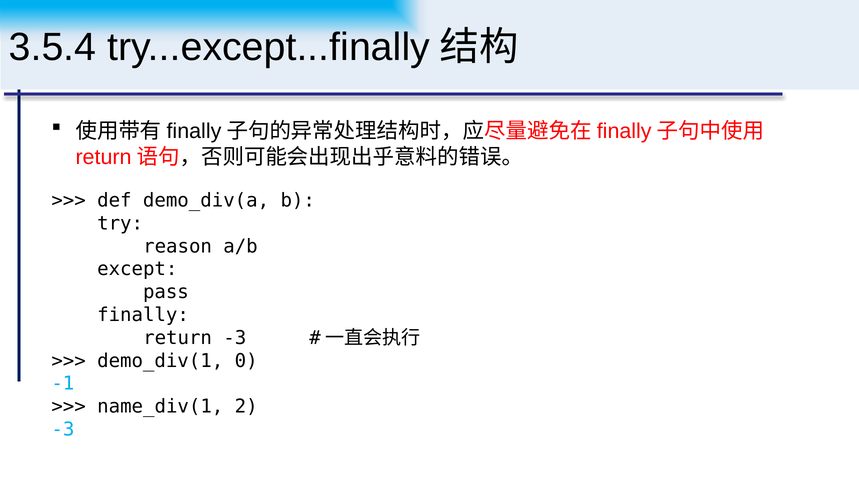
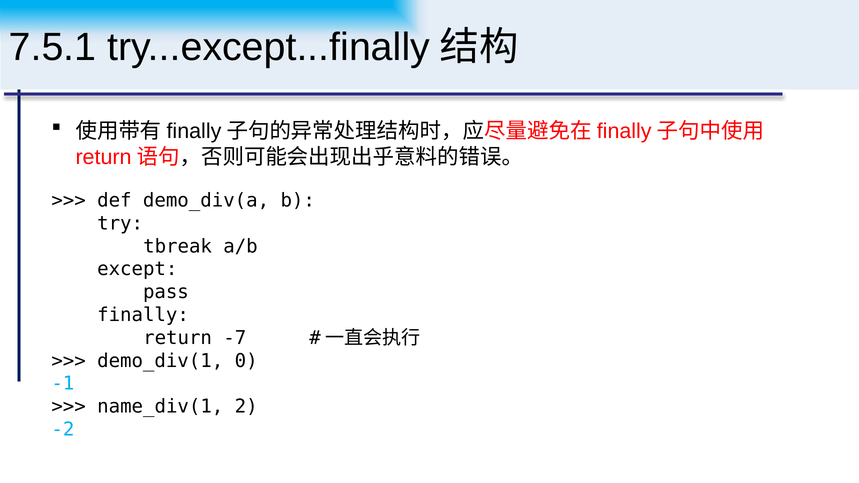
3.5.4: 3.5.4 -> 7.5.1
reason: reason -> tbreak
return -3: -3 -> -7
-3 at (63, 430): -3 -> -2
